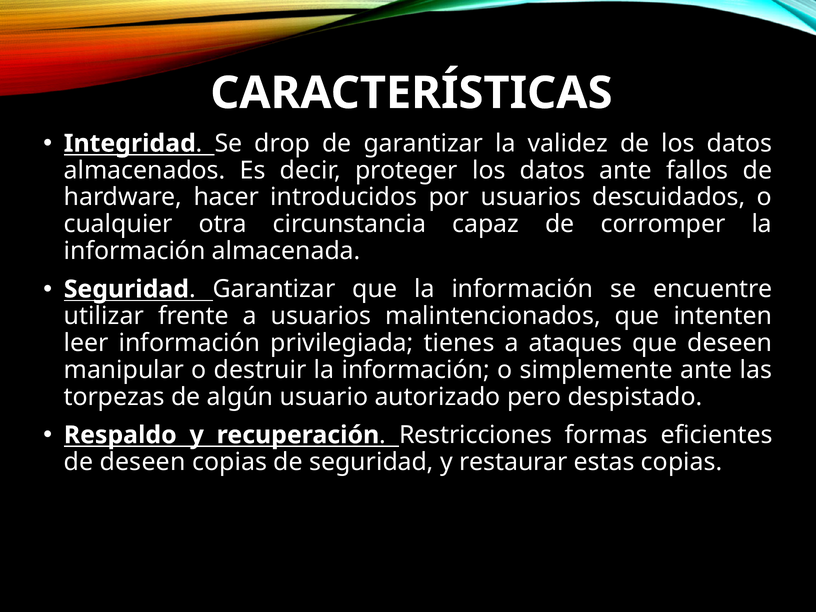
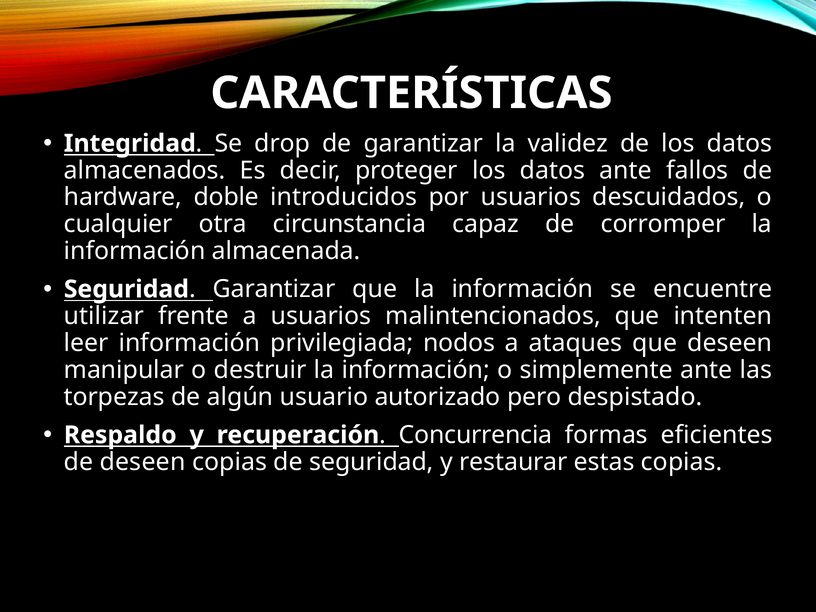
hacer: hacer -> doble
tienes: tienes -> nodos
Restricciones: Restricciones -> Concurrencia
